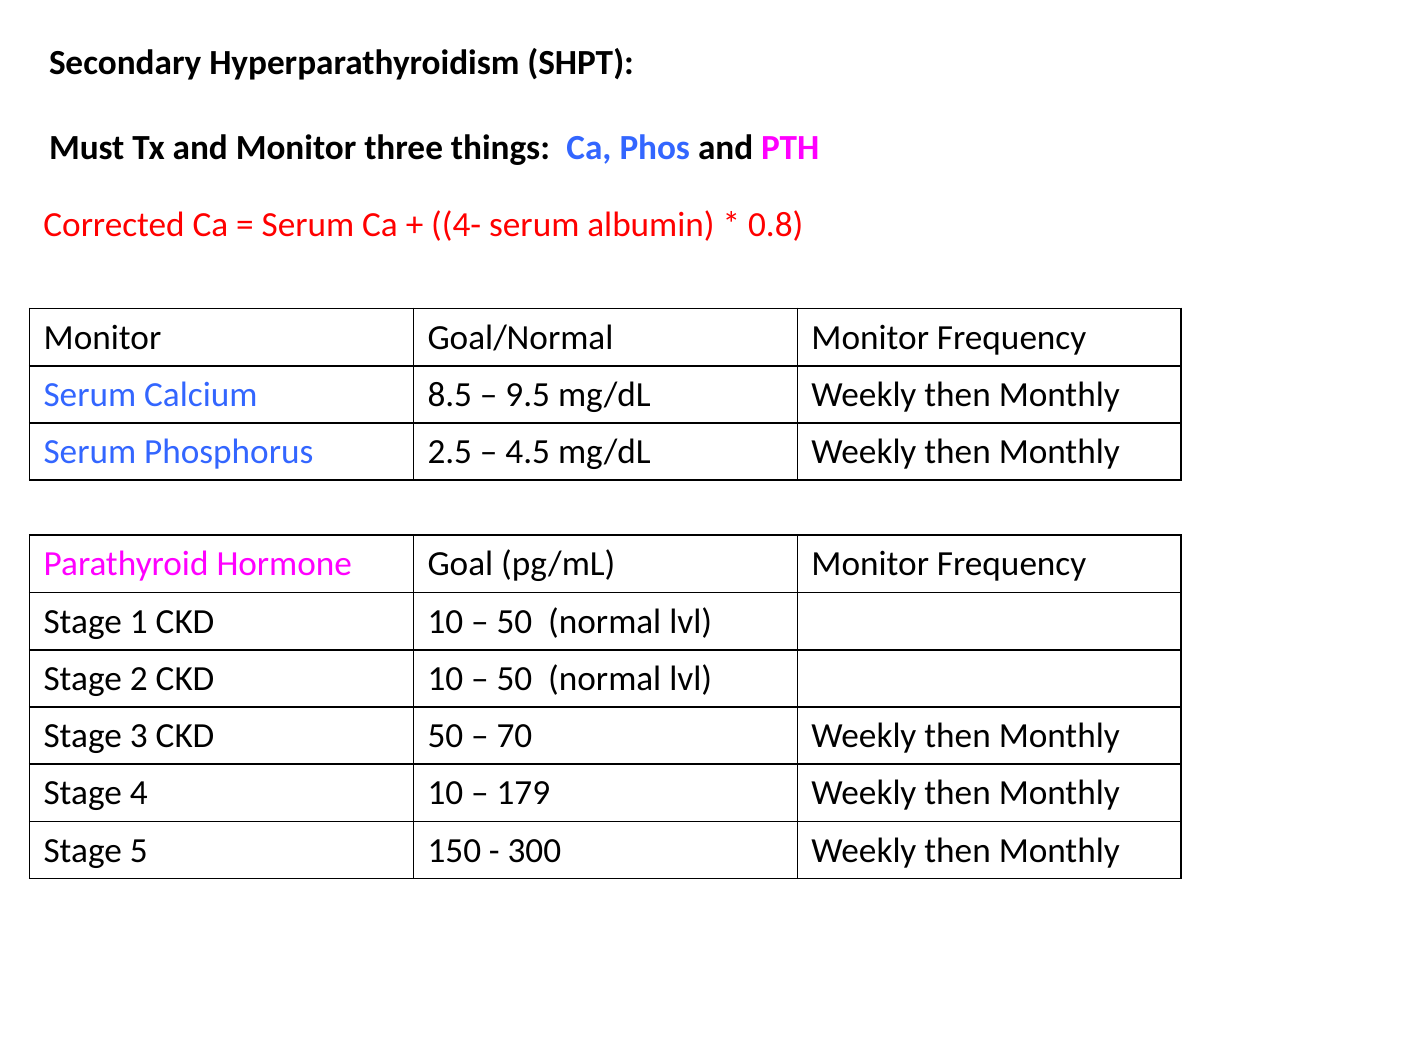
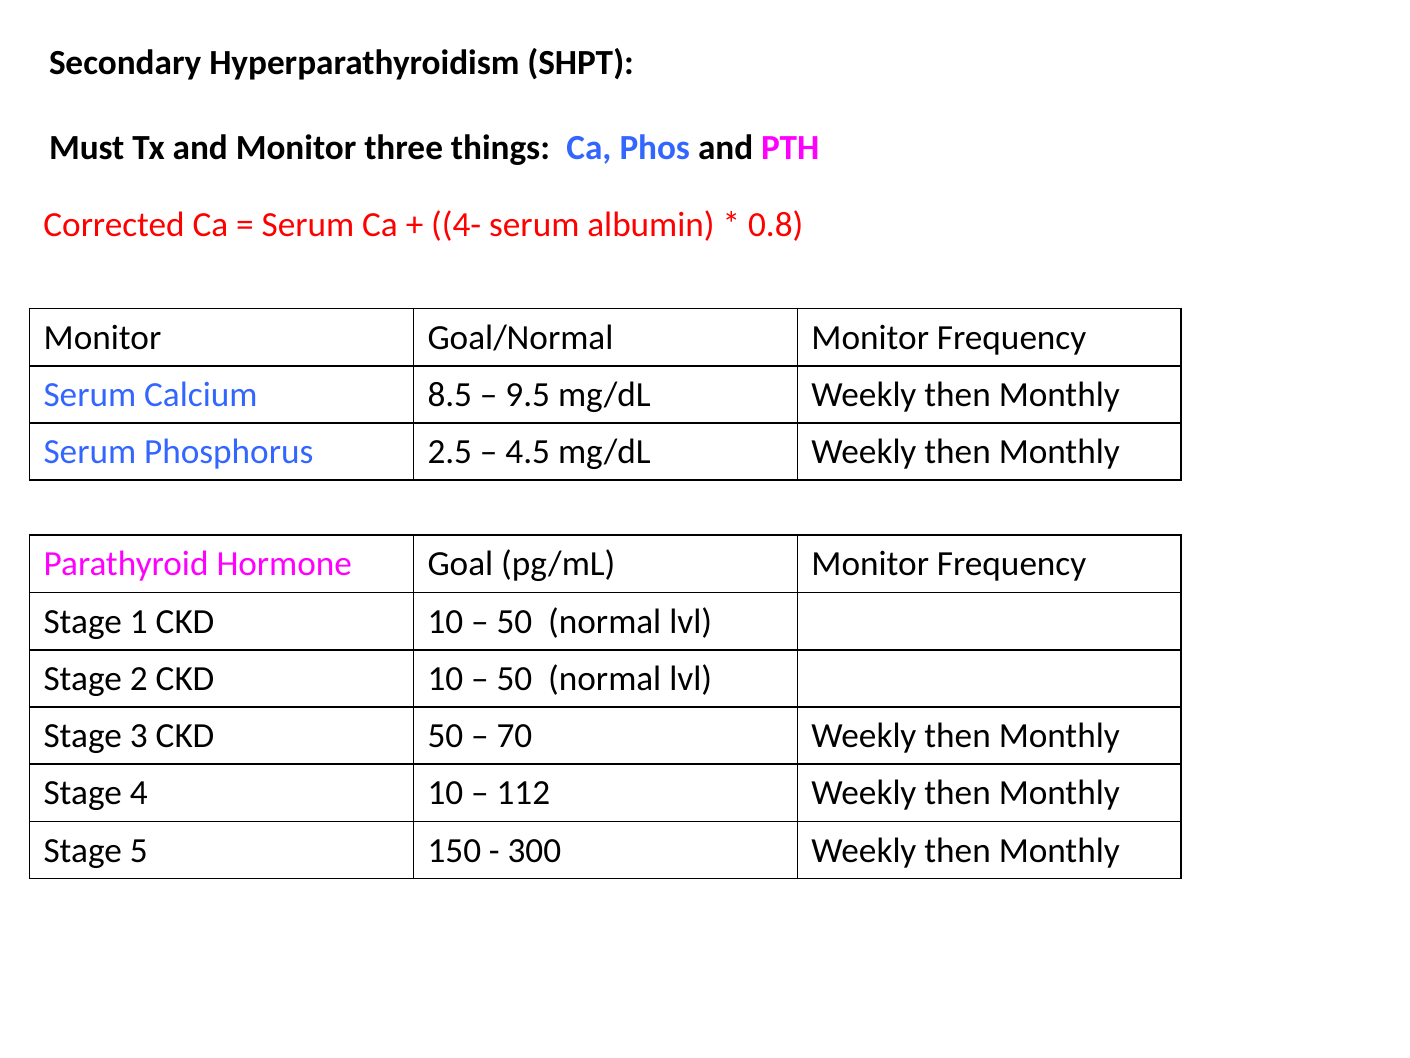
179: 179 -> 112
